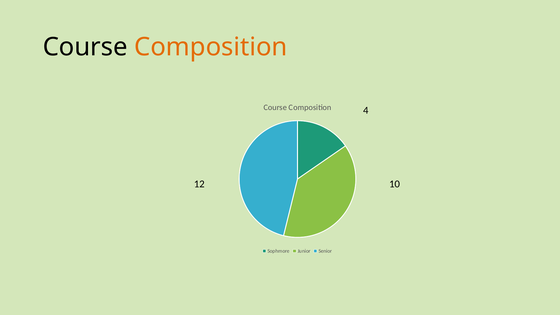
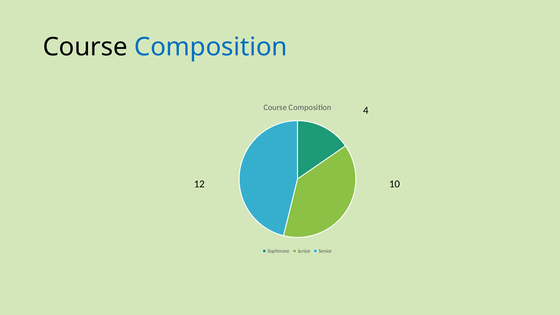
Composition at (211, 47) colour: orange -> blue
